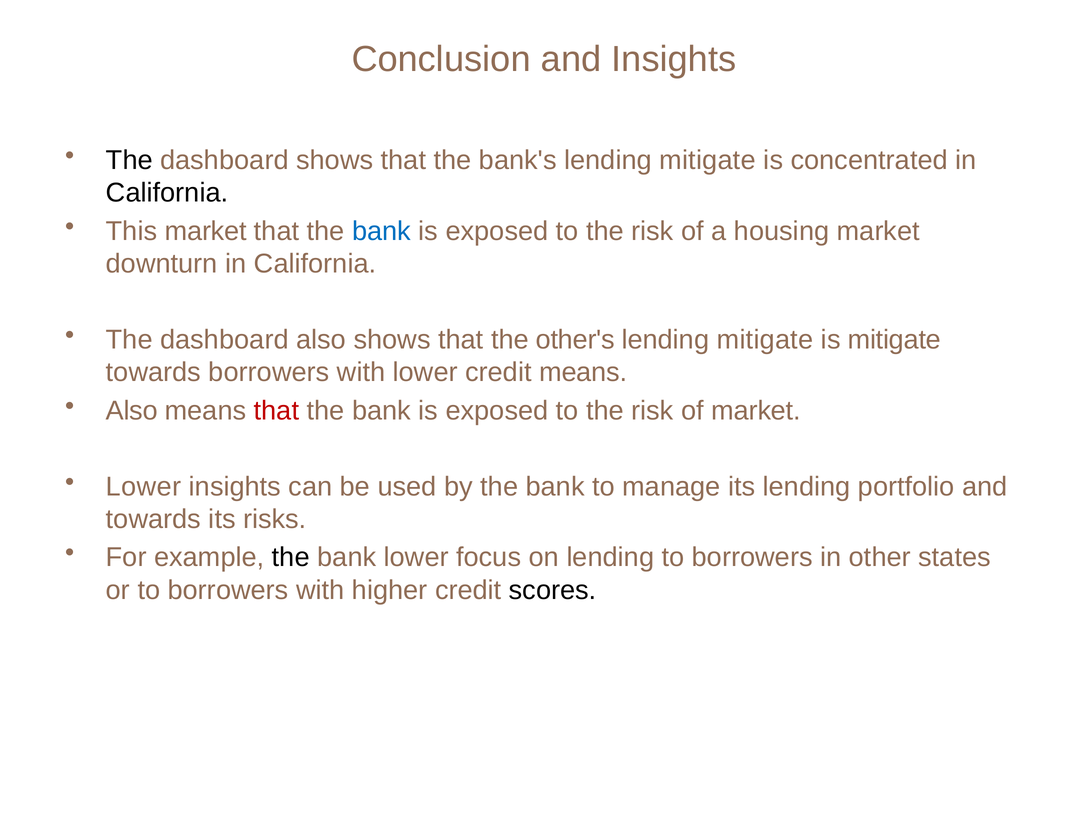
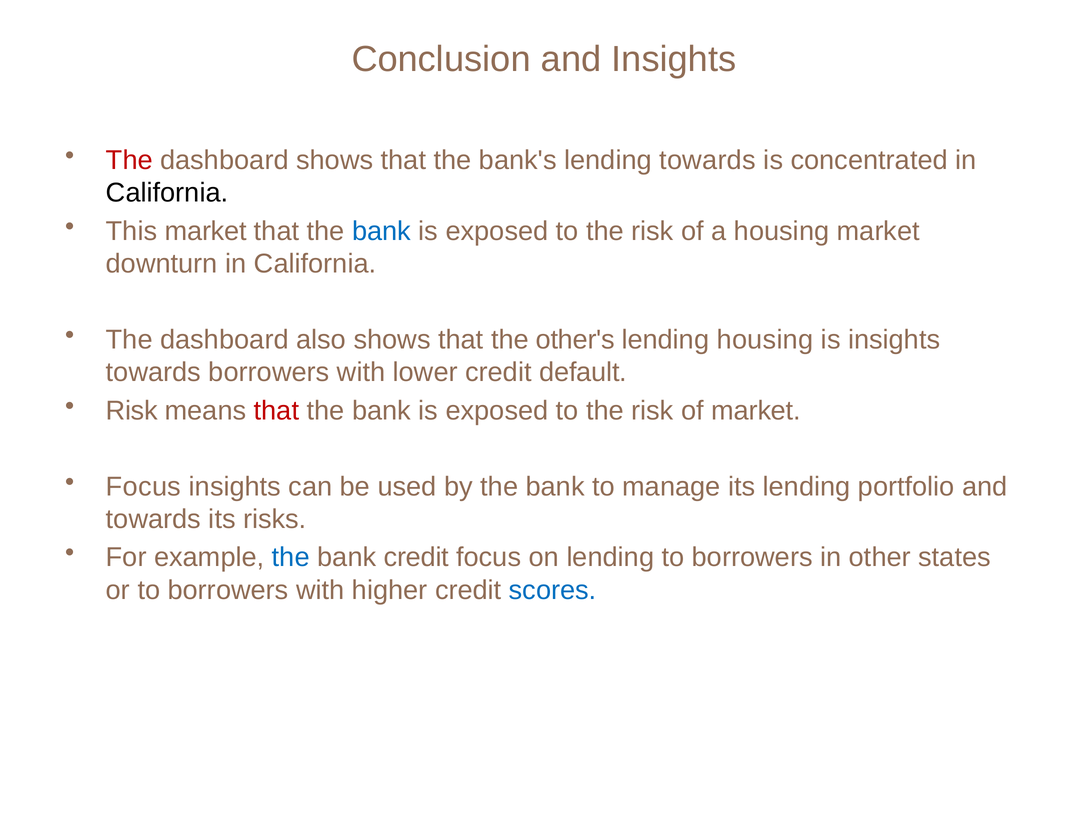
The at (129, 160) colour: black -> red
bank's lending mitigate: mitigate -> towards
mitigate at (765, 340): mitigate -> housing
is mitigate: mitigate -> insights
credit means: means -> default
Also at (132, 411): Also -> Risk
Lower at (144, 487): Lower -> Focus
the at (291, 557) colour: black -> blue
bank lower: lower -> credit
scores colour: black -> blue
